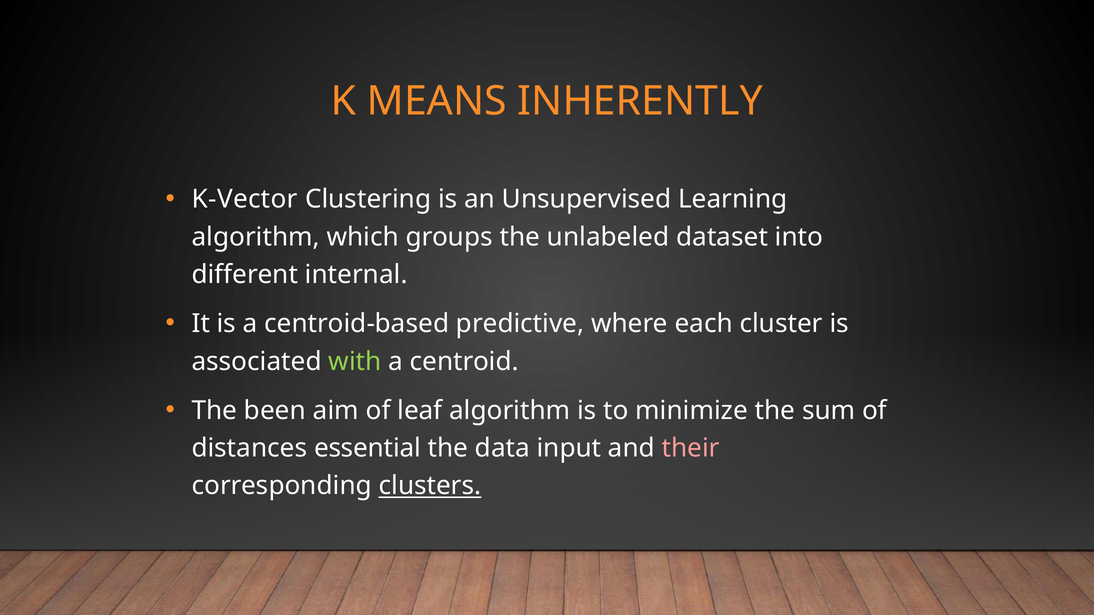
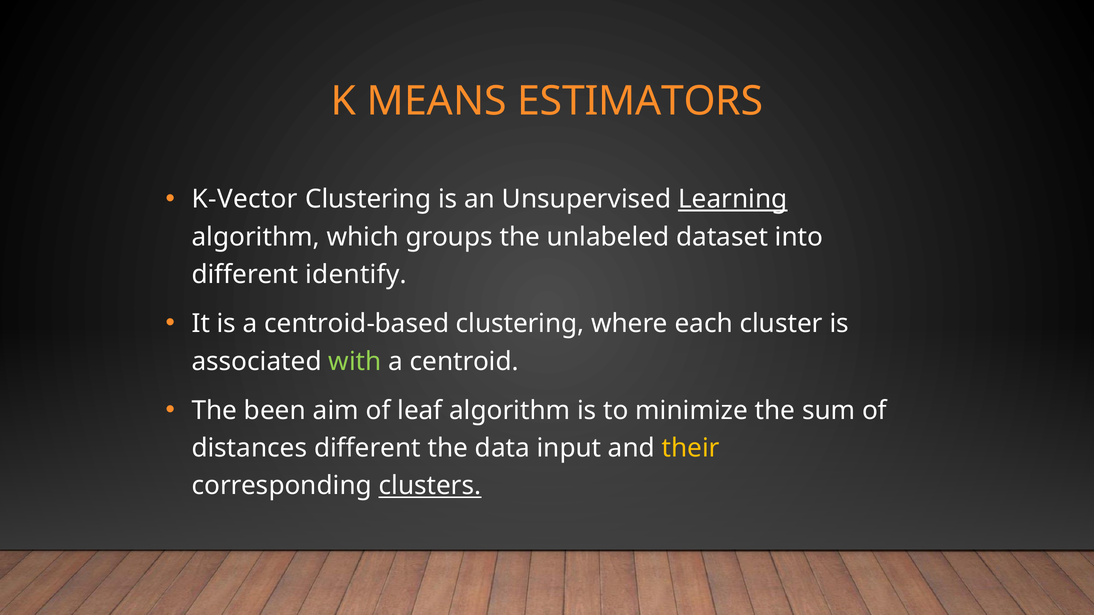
INHERENTLY: INHERENTLY -> ESTIMATORS
Learning underline: none -> present
internal: internal -> identify
centroid-based predictive: predictive -> clustering
distances essential: essential -> different
their colour: pink -> yellow
